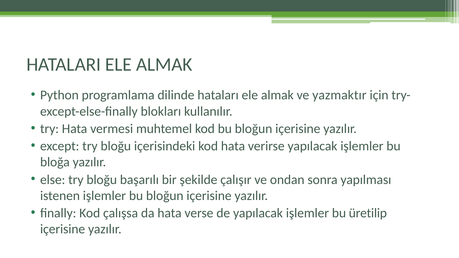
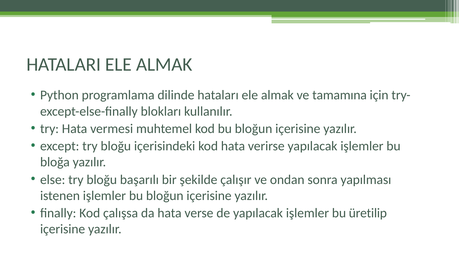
yazmaktır: yazmaktır -> tamamına
